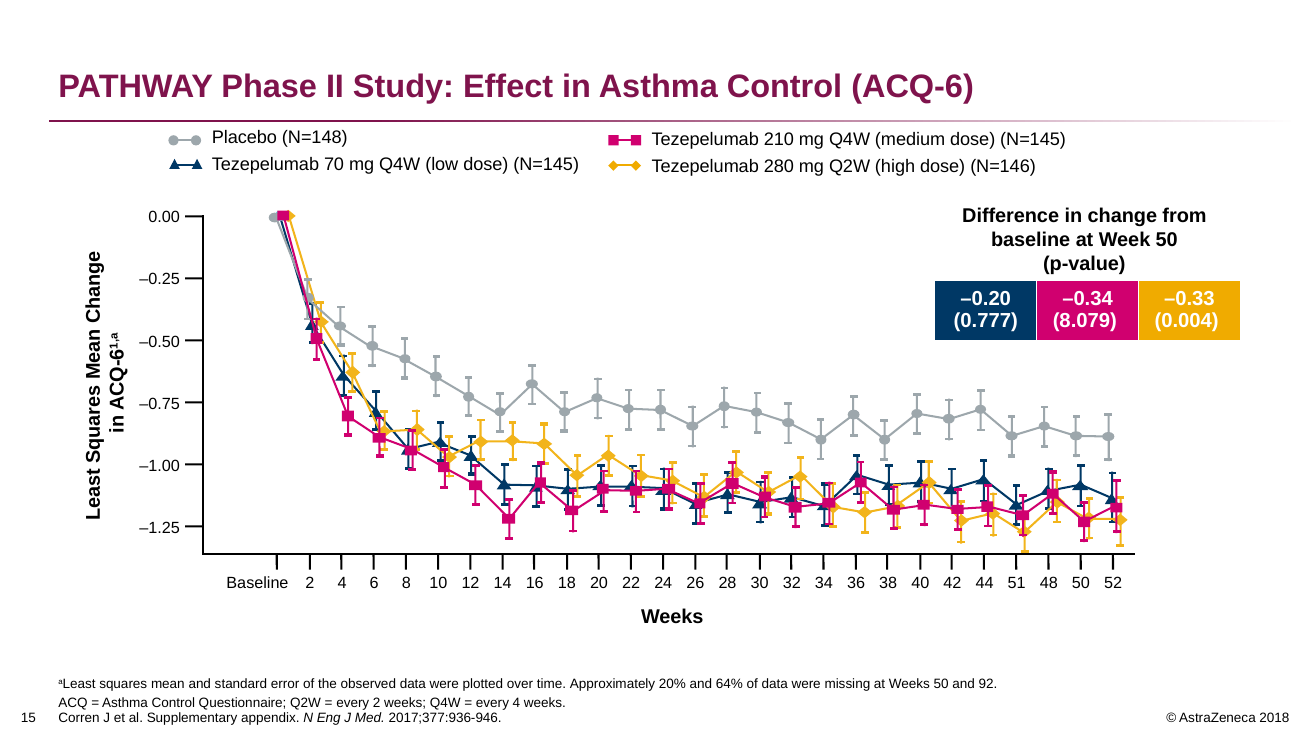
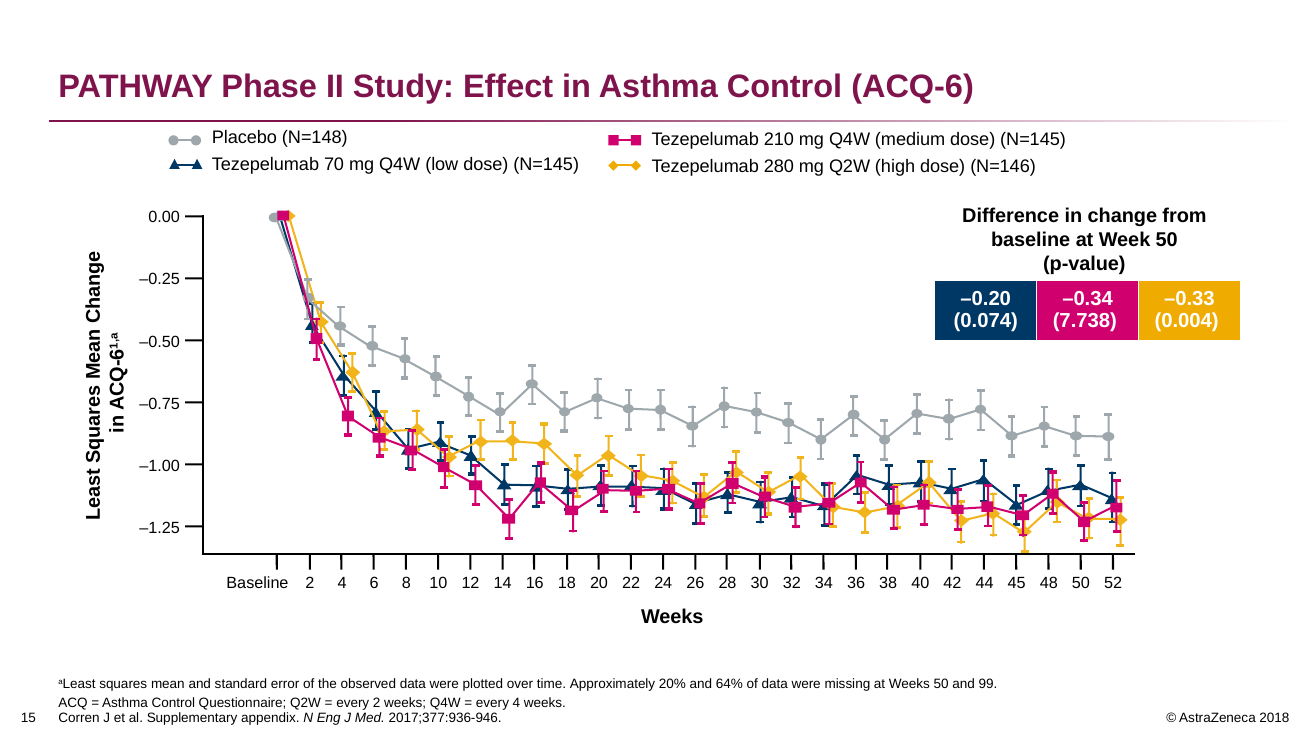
0.777: 0.777 -> 0.074
8.079: 8.079 -> 7.738
51: 51 -> 45
92: 92 -> 99
